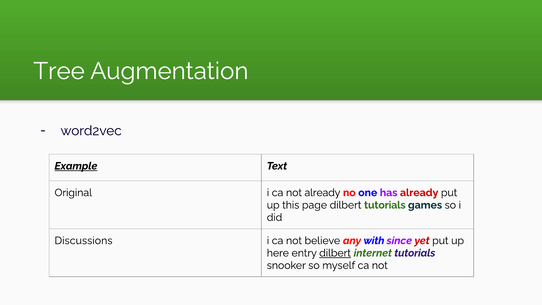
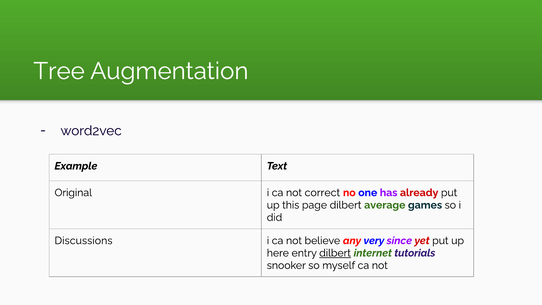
Example underline: present -> none
not already: already -> correct
dilbert tutorials: tutorials -> average
with: with -> very
